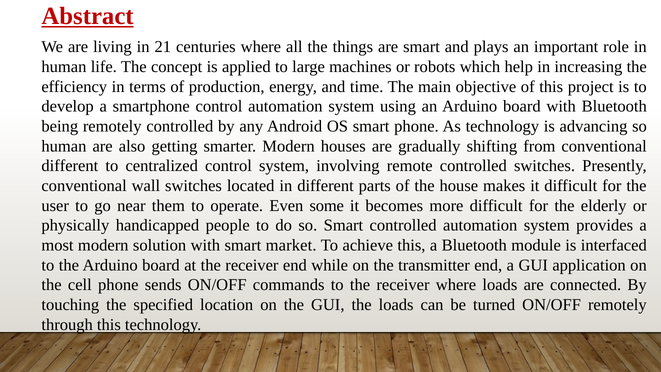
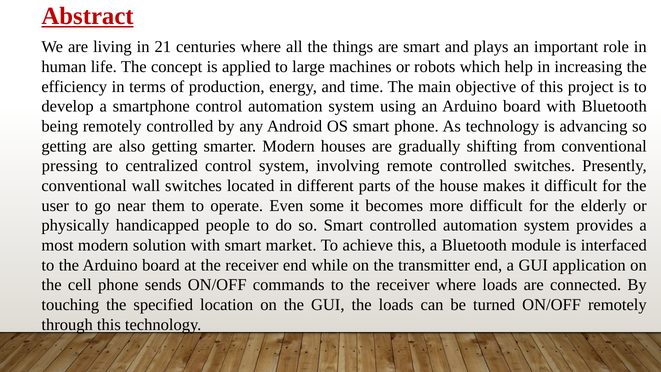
human at (64, 146): human -> getting
different at (70, 166): different -> pressing
